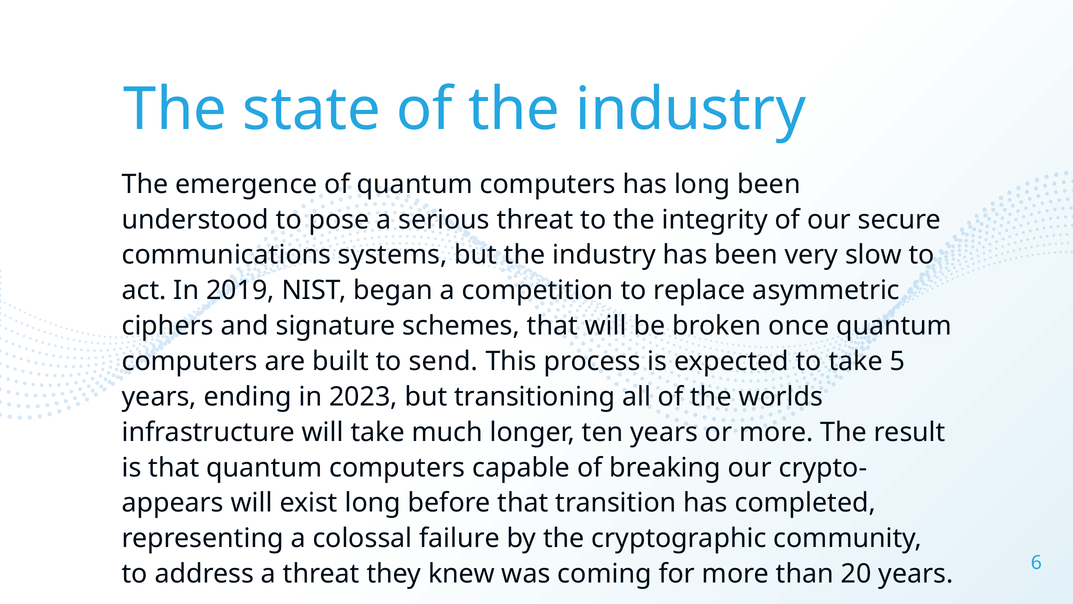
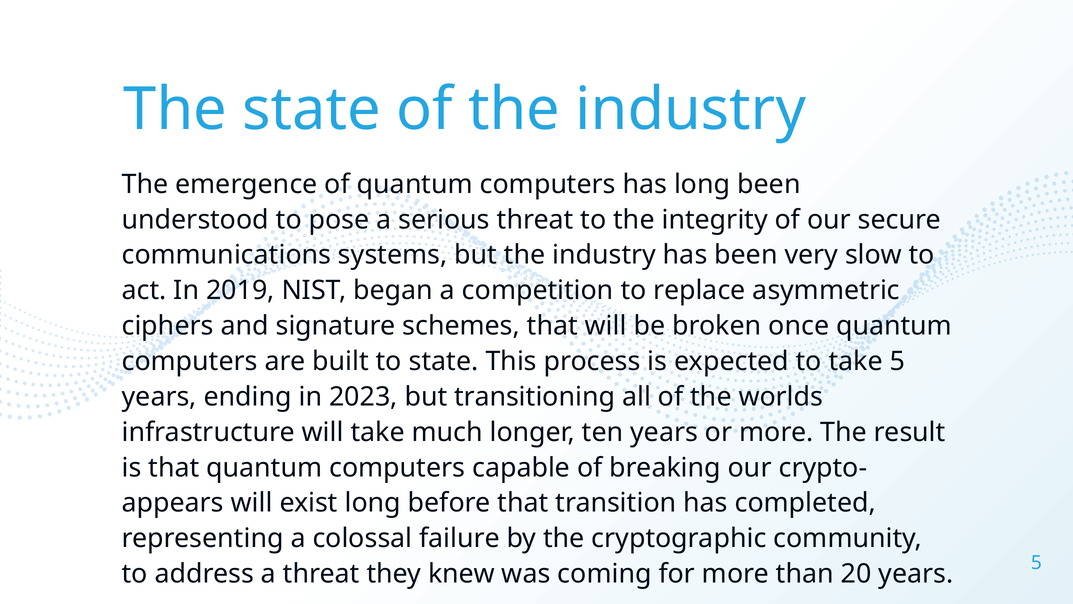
to send: send -> state
years 6: 6 -> 5
